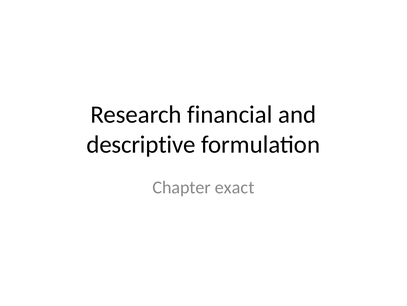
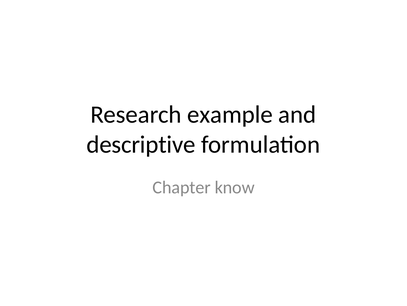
financial: financial -> example
exact: exact -> know
